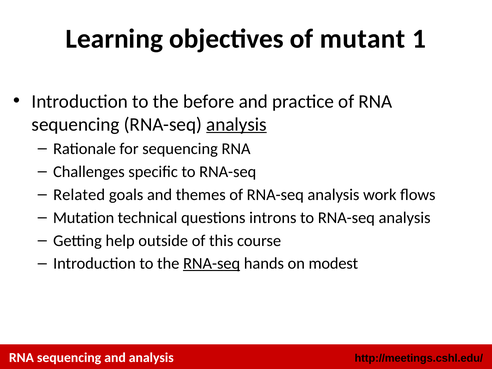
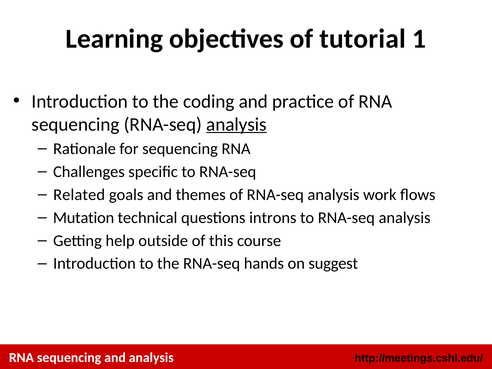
mutant: mutant -> tutorial
before: before -> coding
RNA-seq at (212, 264) underline: present -> none
modest: modest -> suggest
